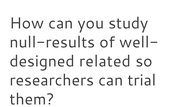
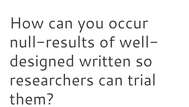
study: study -> occur
related: related -> written
